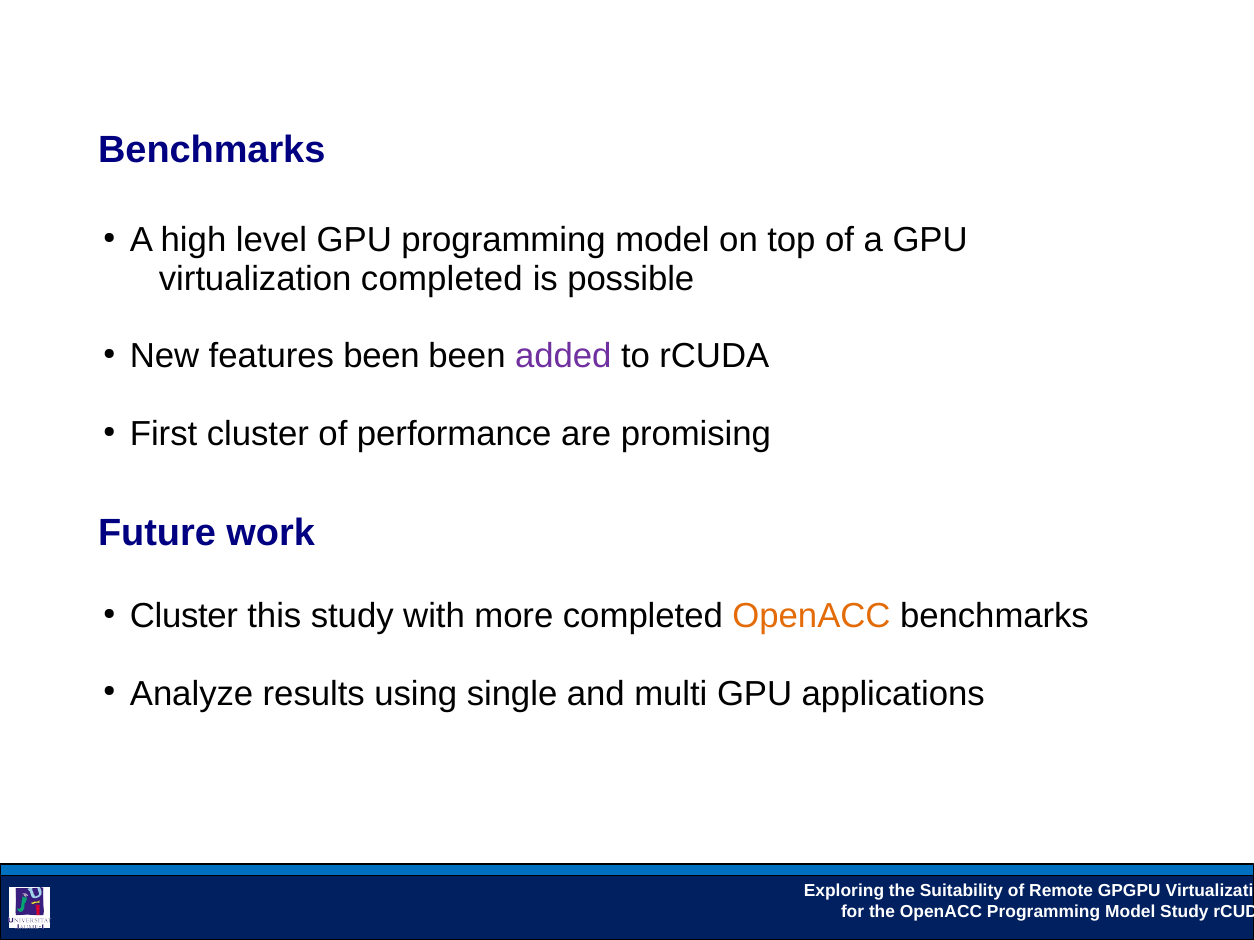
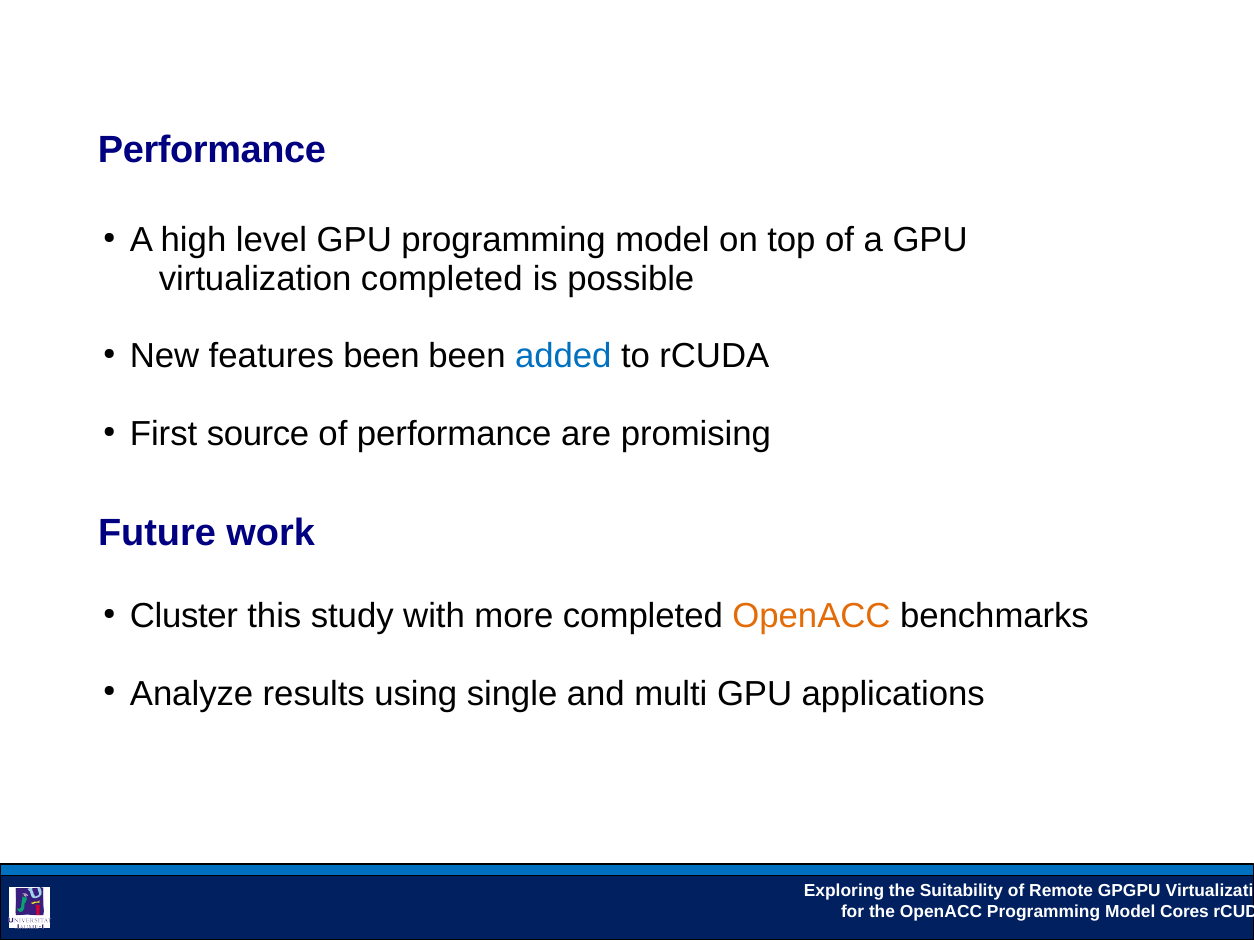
Benchmarks at (212, 150): Benchmarks -> Performance
added colour: purple -> blue
First cluster: cluster -> source
Model Study: Study -> Cores
